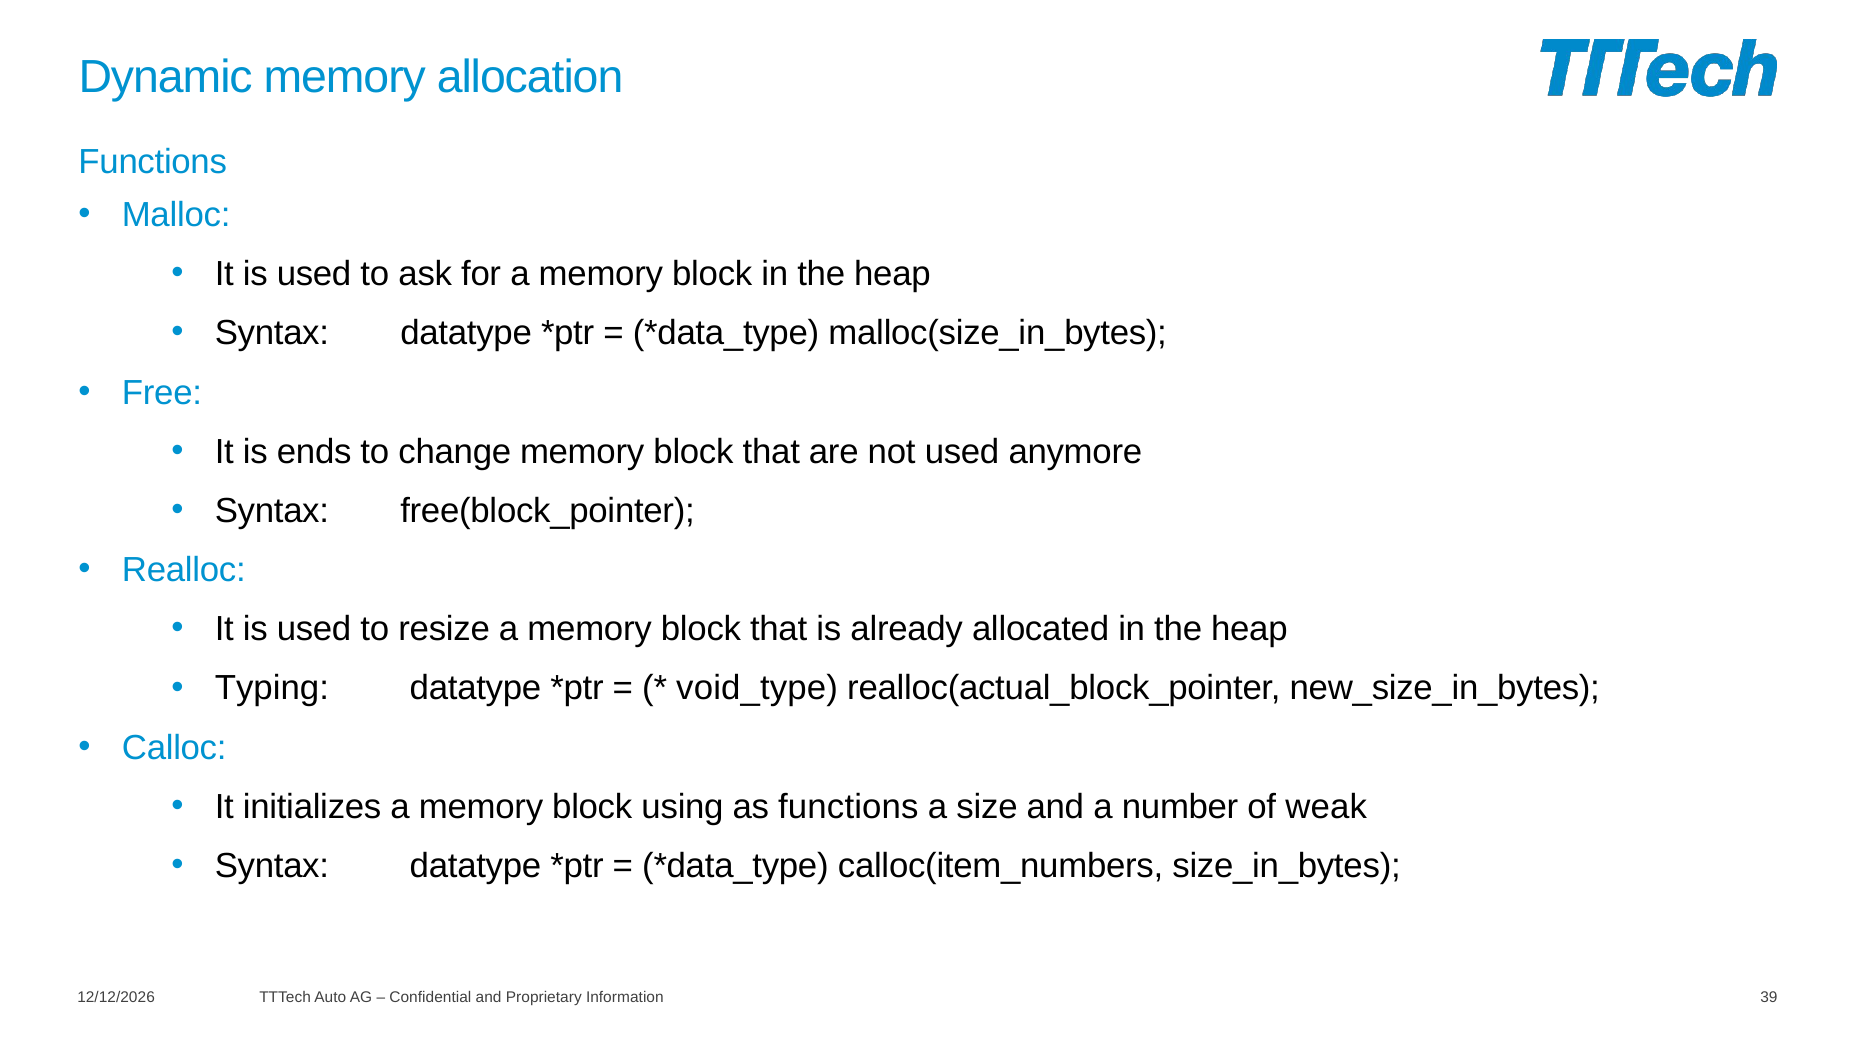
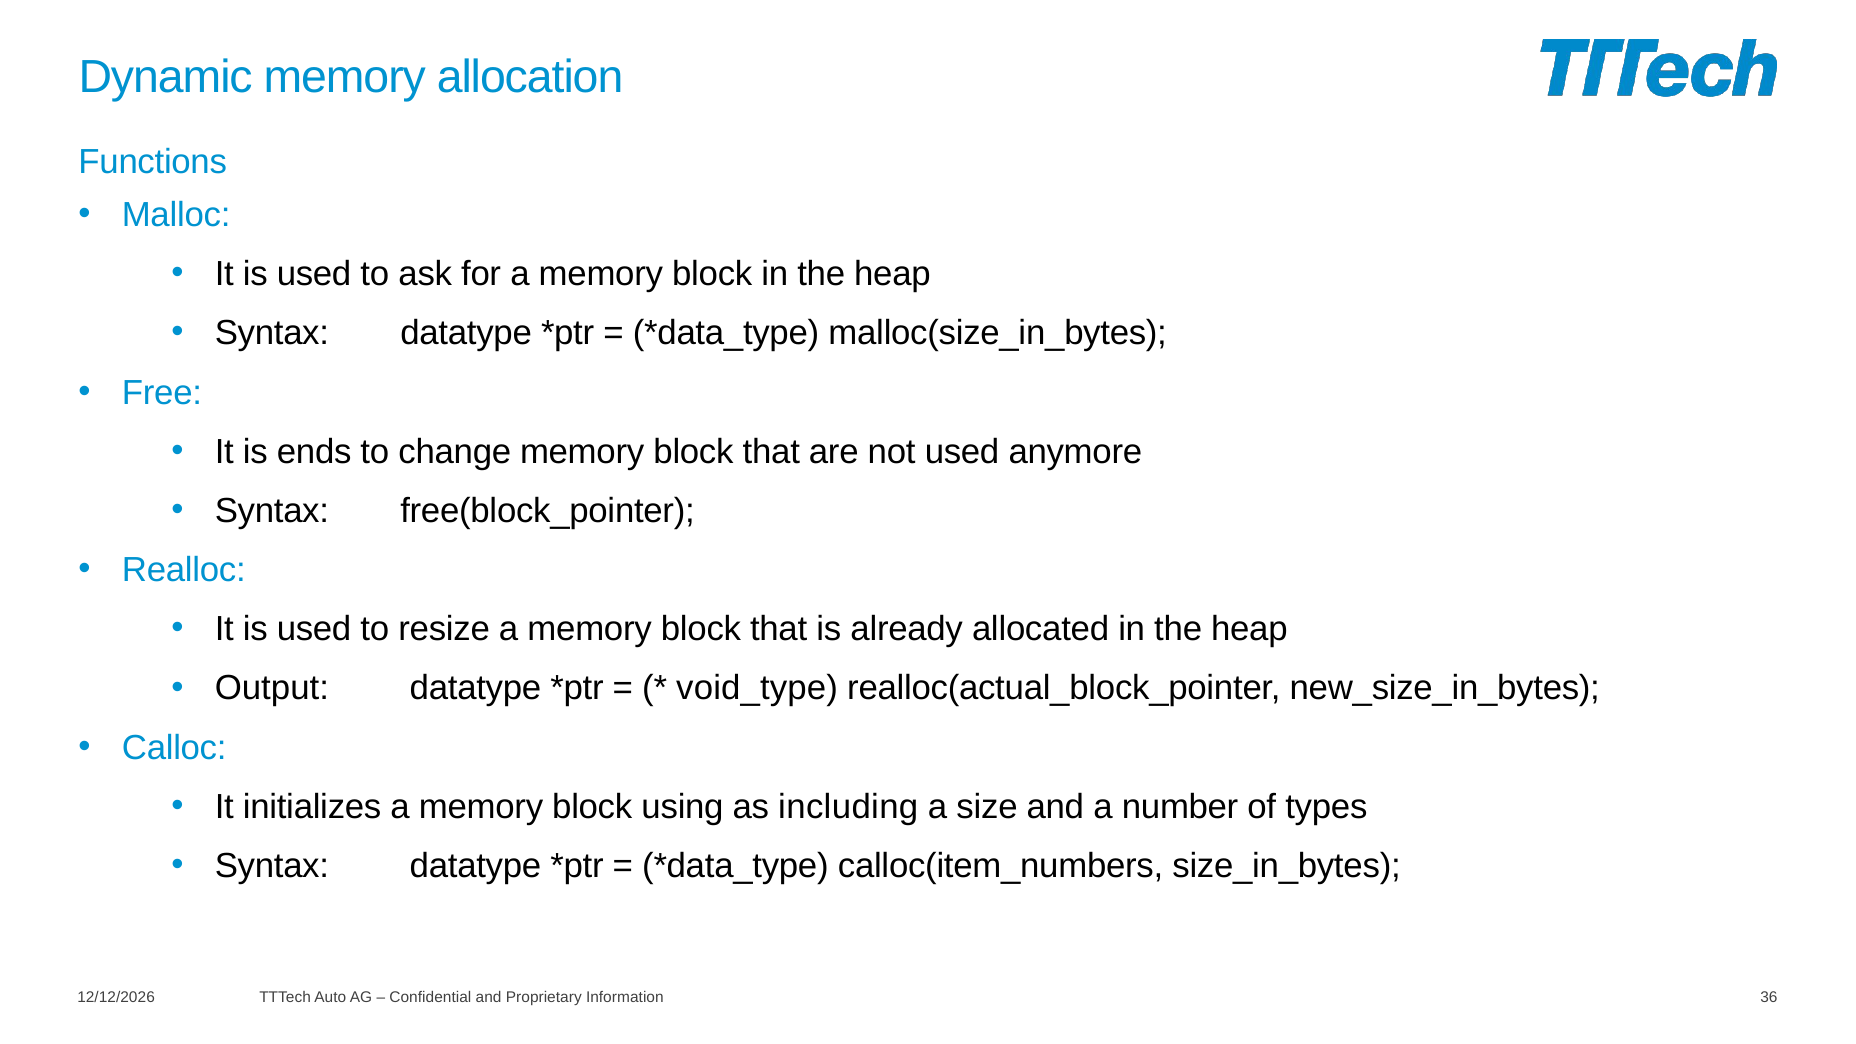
Typing: Typing -> Output
as functions: functions -> including
weak: weak -> types
39: 39 -> 36
